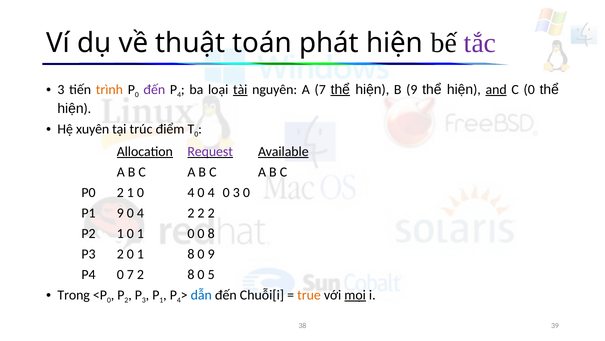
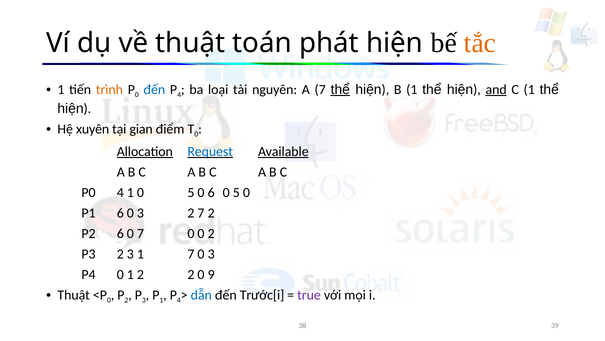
tắc colour: purple -> orange
3 at (61, 89): 3 -> 1
đến at (154, 89) colour: purple -> blue
tài underline: present -> none
B 9: 9 -> 1
C 0: 0 -> 1
trúc: trúc -> gian
Request colour: purple -> blue
P0 2: 2 -> 4
1 0 4: 4 -> 5
4 at (211, 192): 4 -> 6
3 at (236, 192): 3 -> 5
P1 9: 9 -> 6
4 at (141, 213): 4 -> 3
2 at (201, 213): 2 -> 7
P2 1: 1 -> 6
1 at (141, 233): 1 -> 7
0 8: 8 -> 2
2 0: 0 -> 3
1 8: 8 -> 7
9 at (211, 254): 9 -> 3
0 7: 7 -> 1
2 8: 8 -> 2
5: 5 -> 9
Trong at (74, 294): Trong -> Thuật
Chuỗi[i: Chuỗi[i -> Trước[i
true colour: orange -> purple
mọi underline: present -> none
